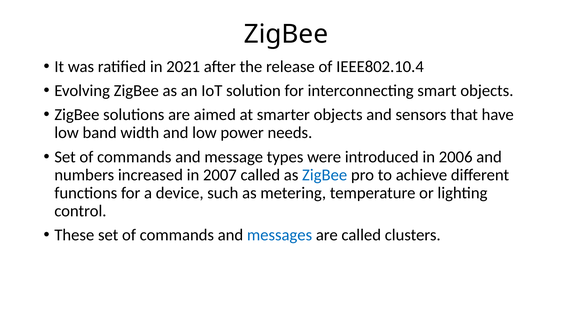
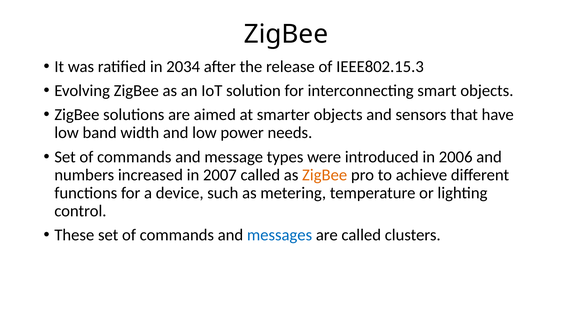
2021: 2021 -> 2034
IEEE802.10.4: IEEE802.10.4 -> IEEE802.15.3
ZigBee at (325, 175) colour: blue -> orange
